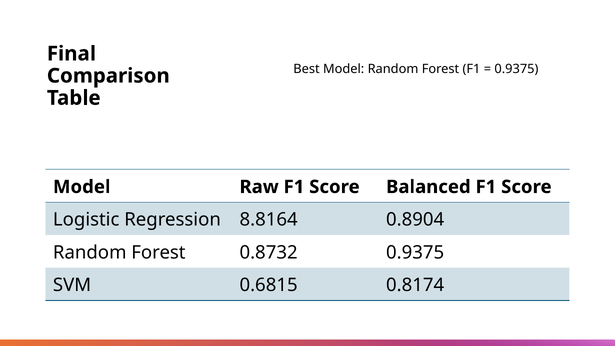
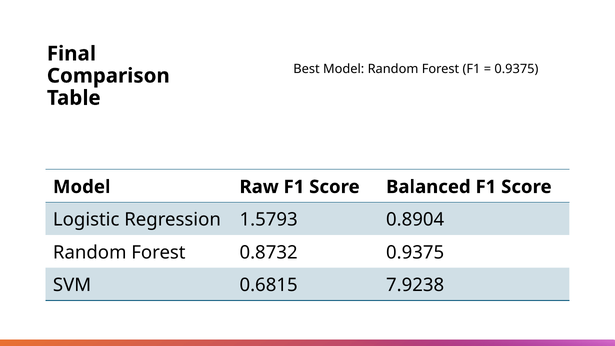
8.8164: 8.8164 -> 1.5793
0.8174: 0.8174 -> 7.9238
